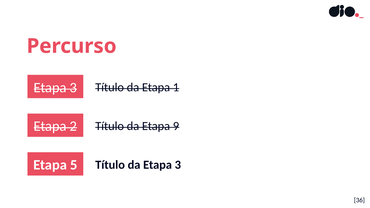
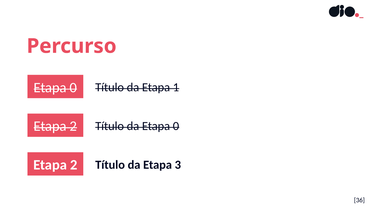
3 at (73, 88): 3 -> 0
da Etapa 9: 9 -> 0
5 at (74, 165): 5 -> 2
